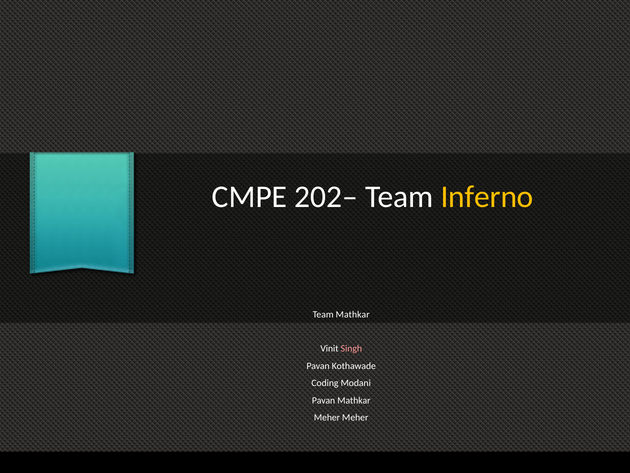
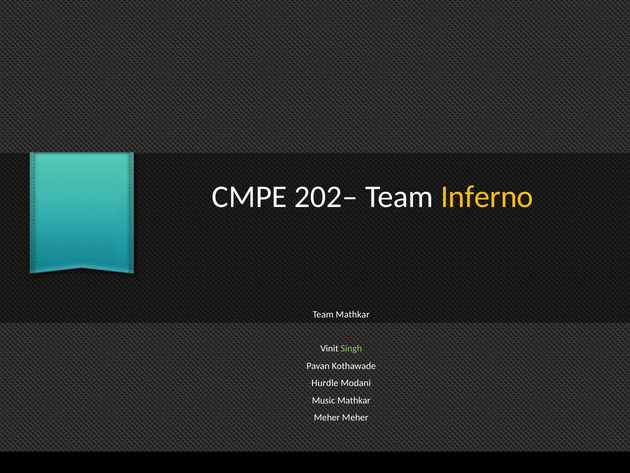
Singh colour: pink -> light green
Coding: Coding -> Hurdle
Pavan at (324, 400): Pavan -> Music
